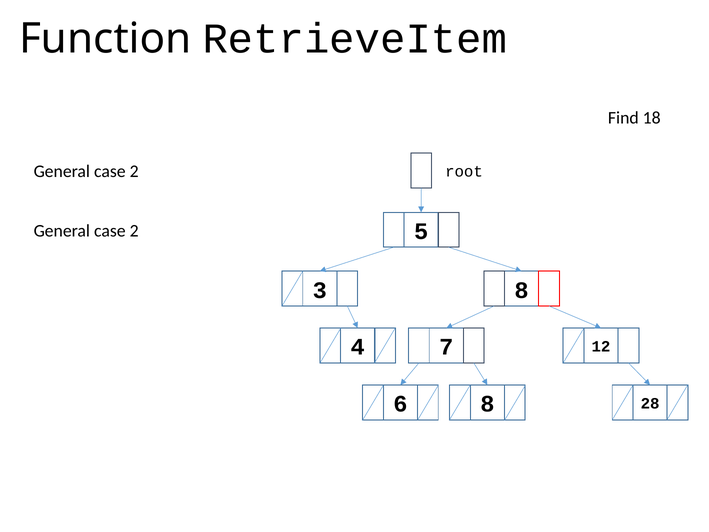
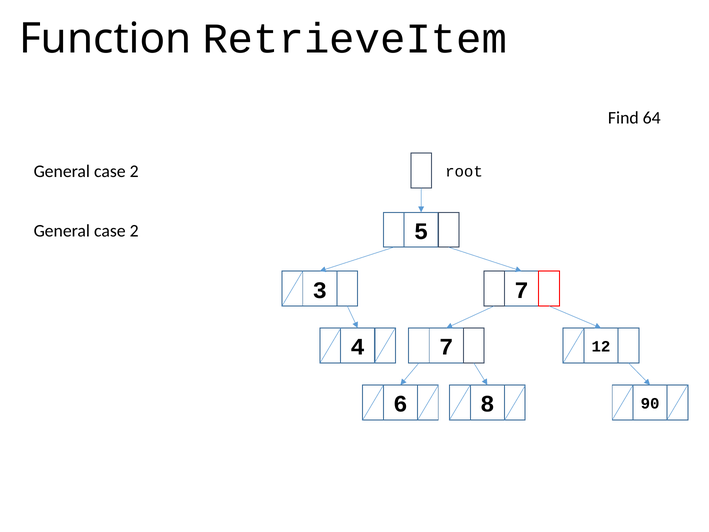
18: 18 -> 64
3 8: 8 -> 7
28: 28 -> 90
